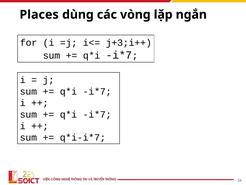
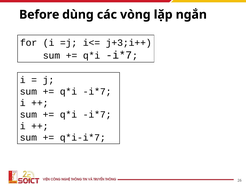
Places: Places -> Before
